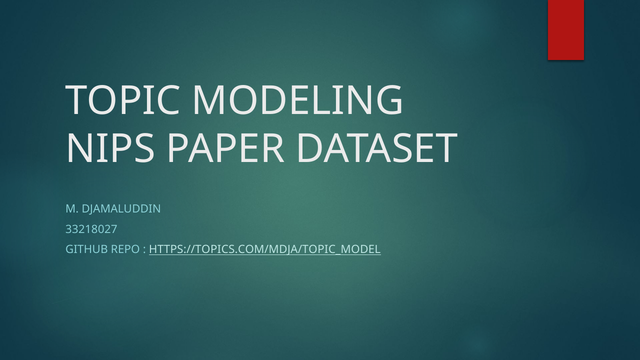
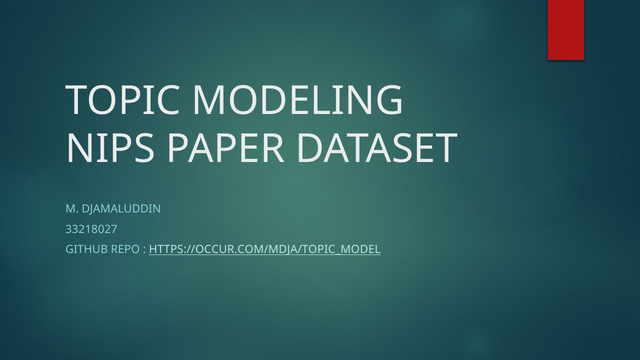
HTTPS://TOPICS.COM/MDJA/TOPIC_MODEL: HTTPS://TOPICS.COM/MDJA/TOPIC_MODEL -> HTTPS://OCCUR.COM/MDJA/TOPIC_MODEL
